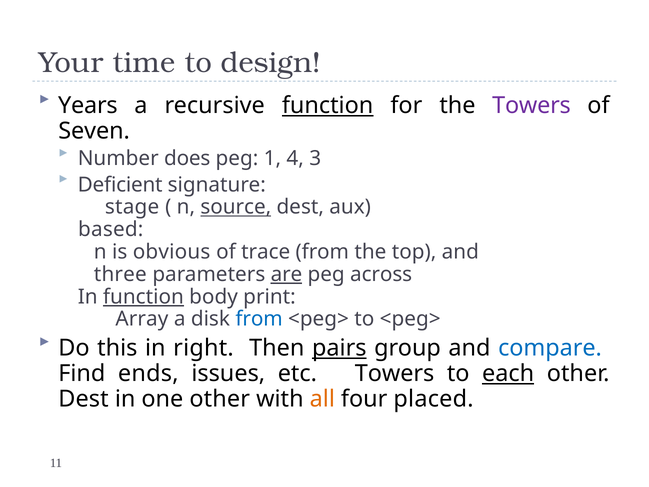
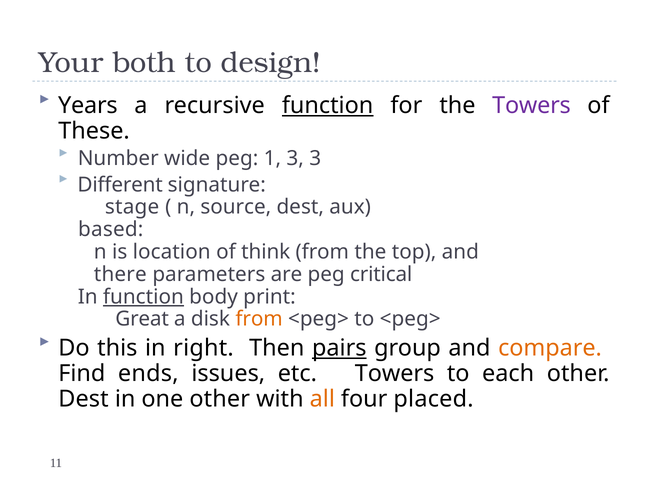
time: time -> both
Seven: Seven -> These
does: does -> wide
1 4: 4 -> 3
Deficient: Deficient -> Different
source underline: present -> none
obvious: obvious -> location
trace: trace -> think
three: three -> there
are underline: present -> none
across: across -> critical
Array: Array -> Great
from at (259, 319) colour: blue -> orange
compare colour: blue -> orange
each underline: present -> none
